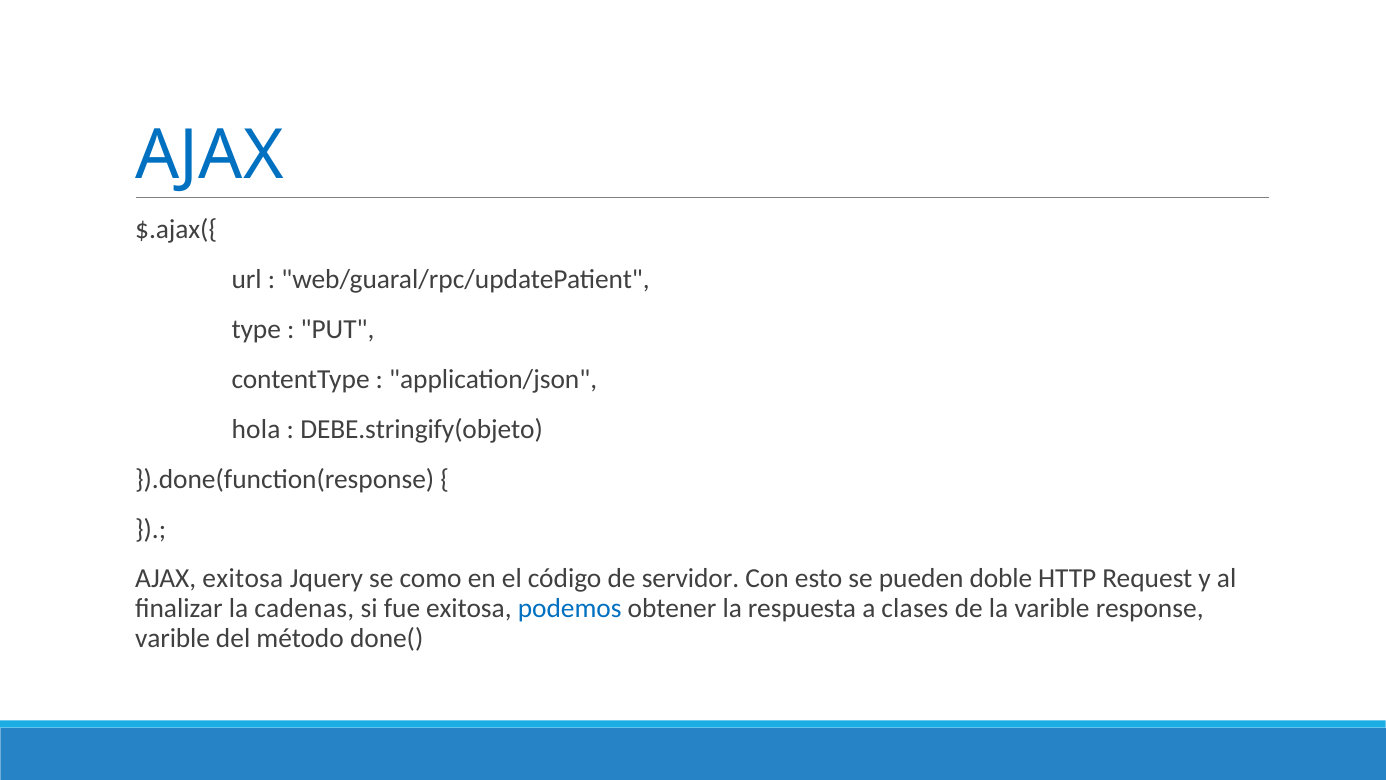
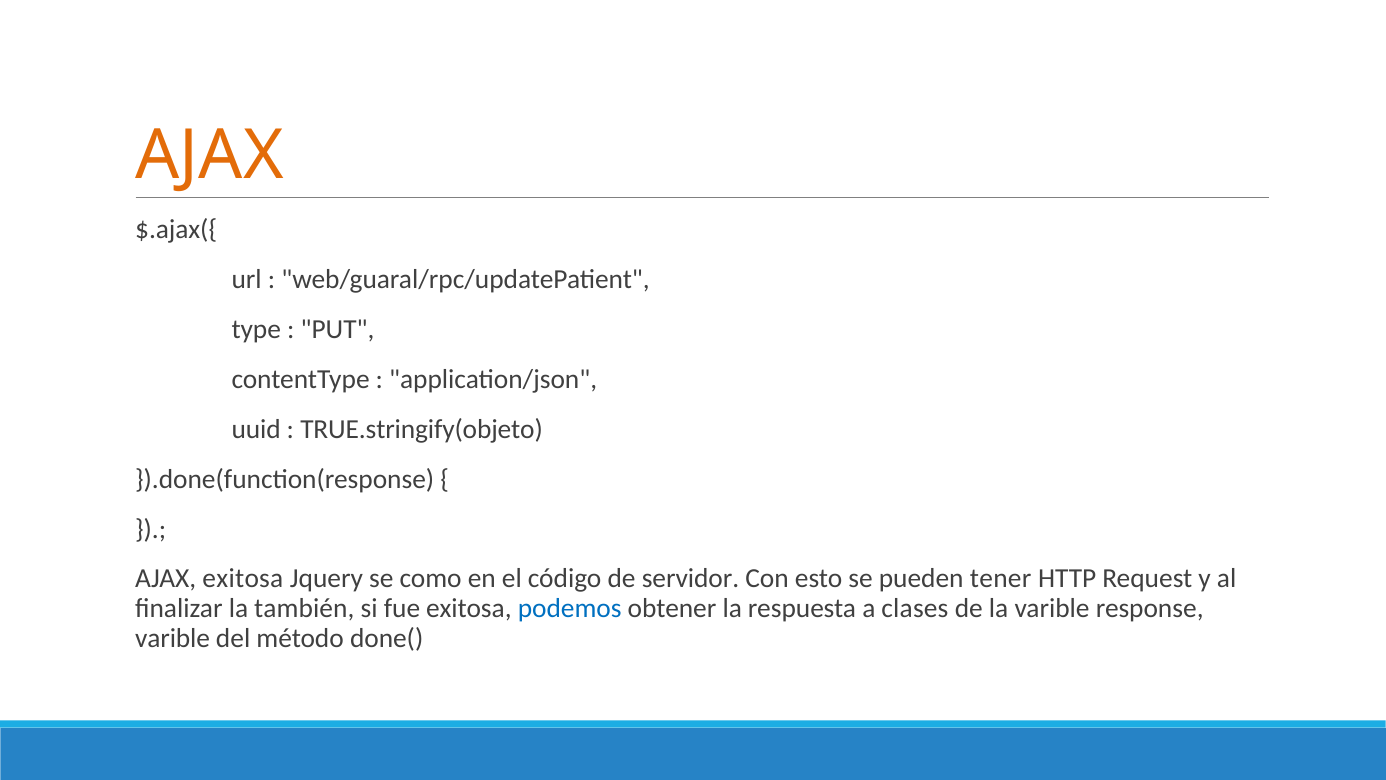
AJAX at (210, 155) colour: blue -> orange
hola: hola -> uuid
DEBE.stringify(objeto: DEBE.stringify(objeto -> TRUE.stringify(objeto
doble: doble -> tener
cadenas: cadenas -> también
